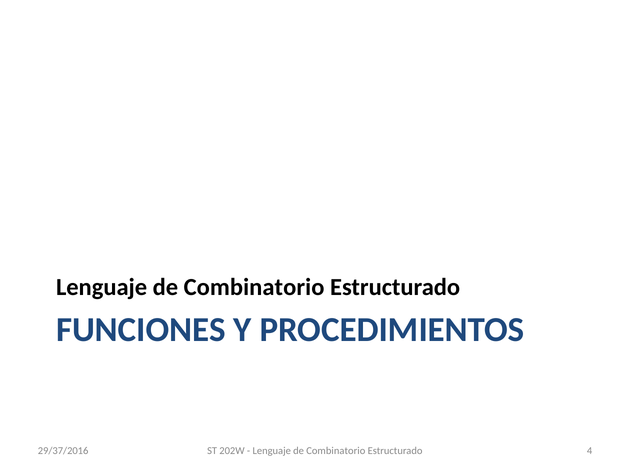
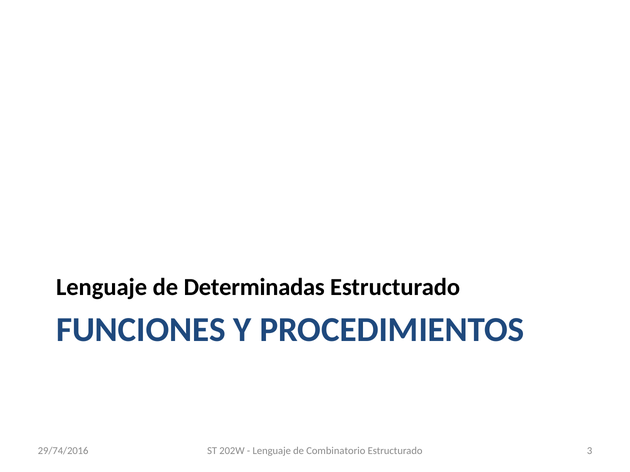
Combinatorio at (254, 287): Combinatorio -> Determinadas
4: 4 -> 3
29/37/2016: 29/37/2016 -> 29/74/2016
